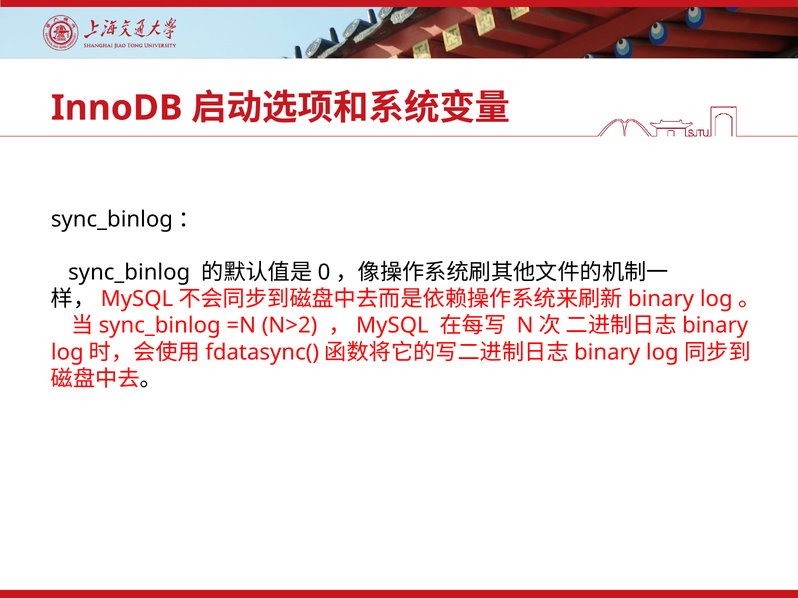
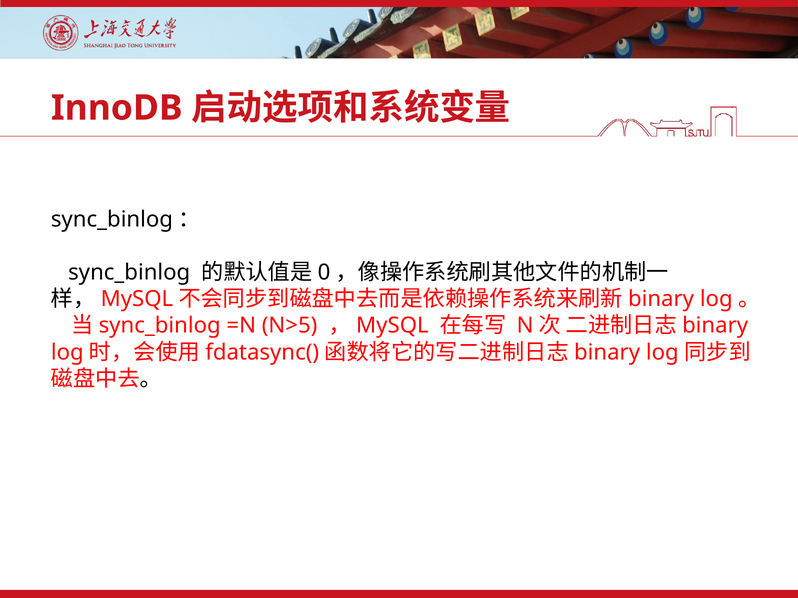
N>2: N>2 -> N>5
